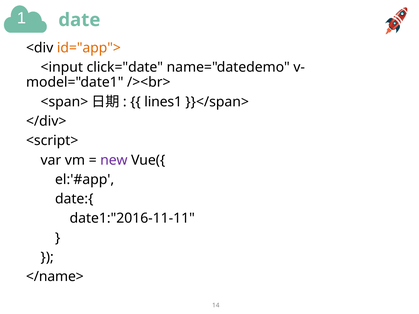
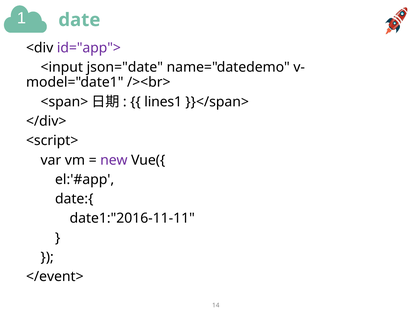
id="app"> colour: orange -> purple
click="date: click="date -> json="date
</name>: </name> -> </event>
